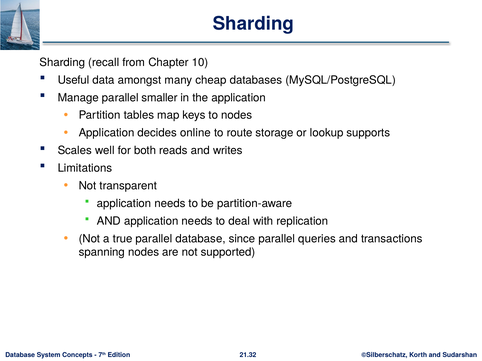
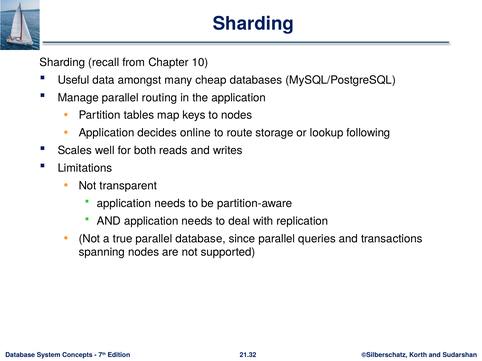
smaller: smaller -> routing
supports: supports -> following
